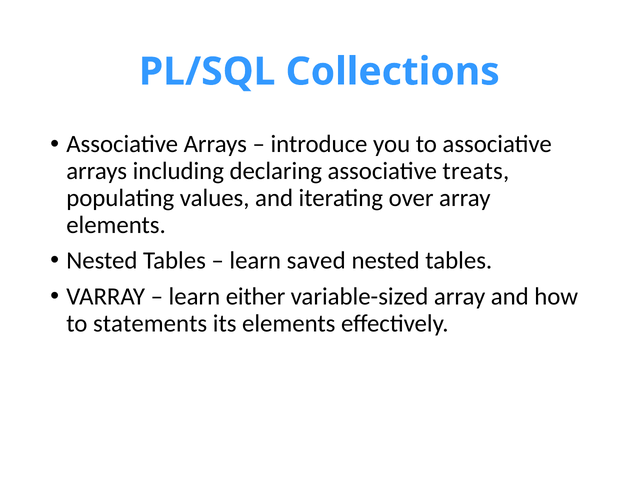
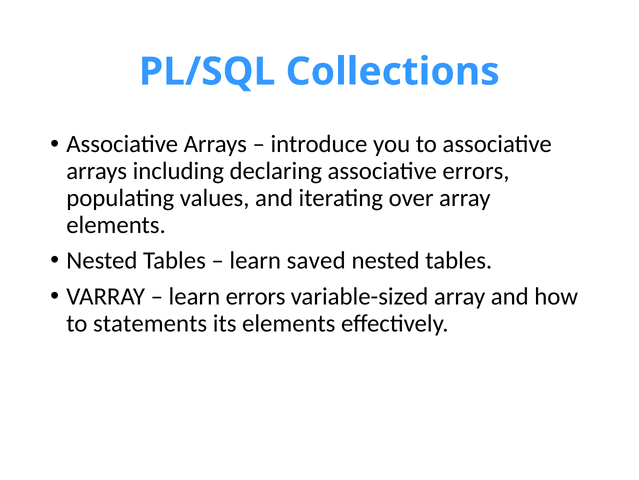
associative treats: treats -> errors
learn either: either -> errors
